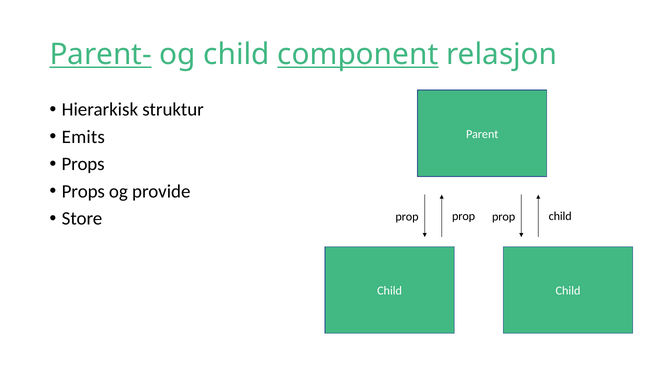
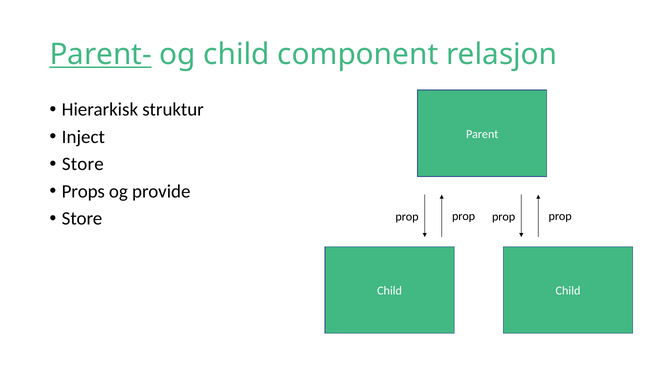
component underline: present -> none
Emits: Emits -> Inject
Props at (83, 164): Props -> Store
child at (560, 217): child -> prop
